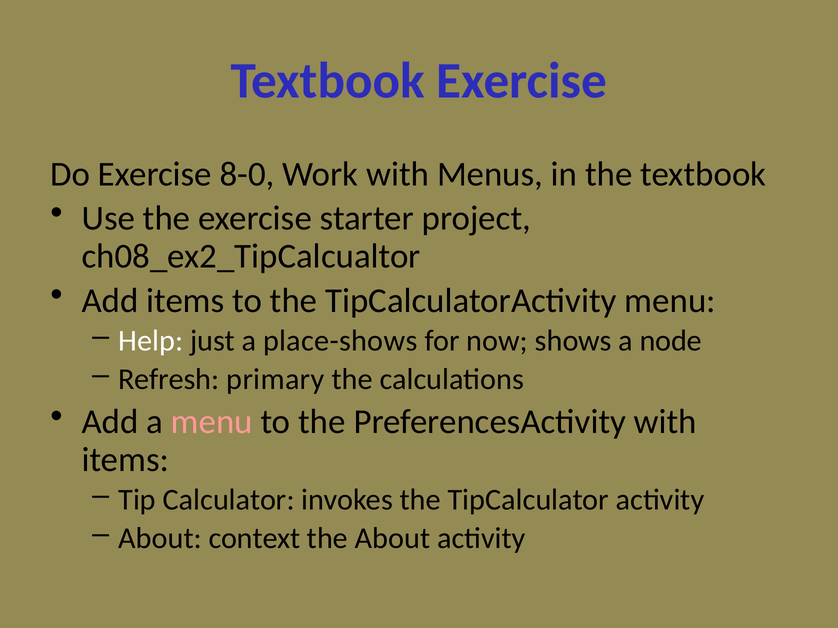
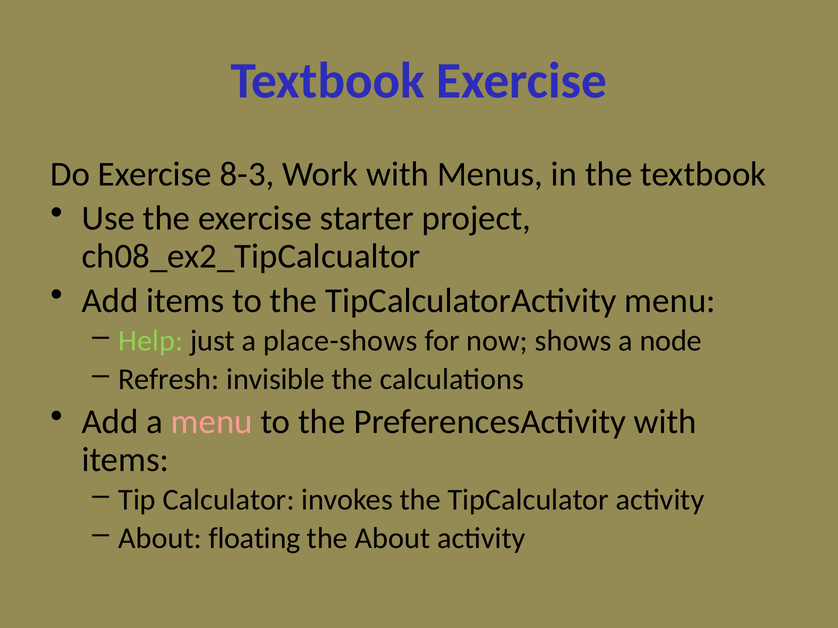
8-0: 8-0 -> 8-3
Help colour: white -> light green
primary: primary -> invisible
context: context -> floating
